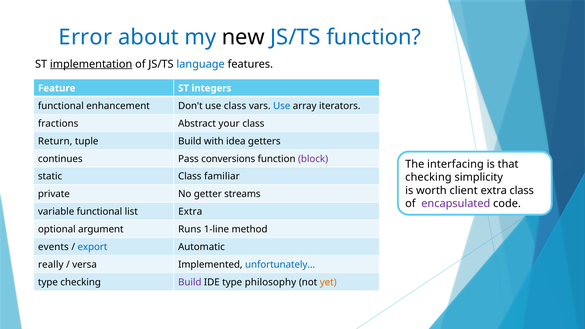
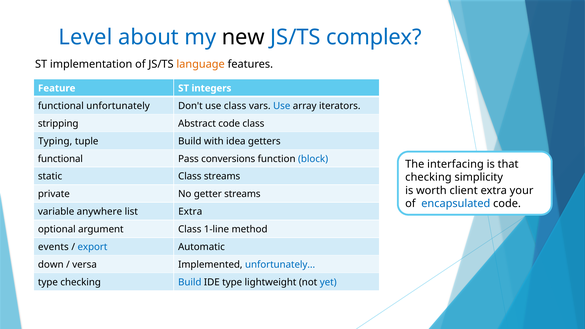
Error: Error -> Level
JS/TS function: function -> complex
implementation underline: present -> none
language colour: blue -> orange
functional enhancement: enhancement -> unfortunately
fractions: fractions -> stripping
Abstract your: your -> code
Return: Return -> Typing
continues at (60, 159): continues -> functional
block colour: purple -> blue
Class familiar: familiar -> streams
extra class: class -> your
encapsulated colour: purple -> blue
variable functional: functional -> anywhere
argument Runs: Runs -> Class
really: really -> down
Build at (190, 282) colour: purple -> blue
philosophy: philosophy -> lightweight
yet colour: orange -> blue
